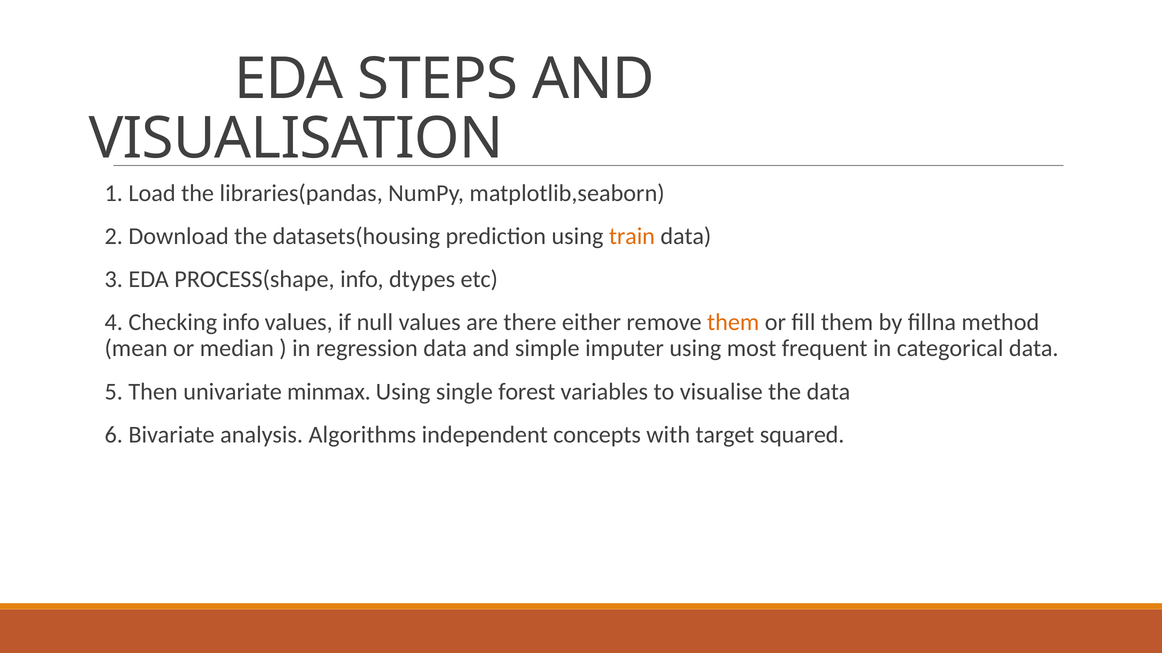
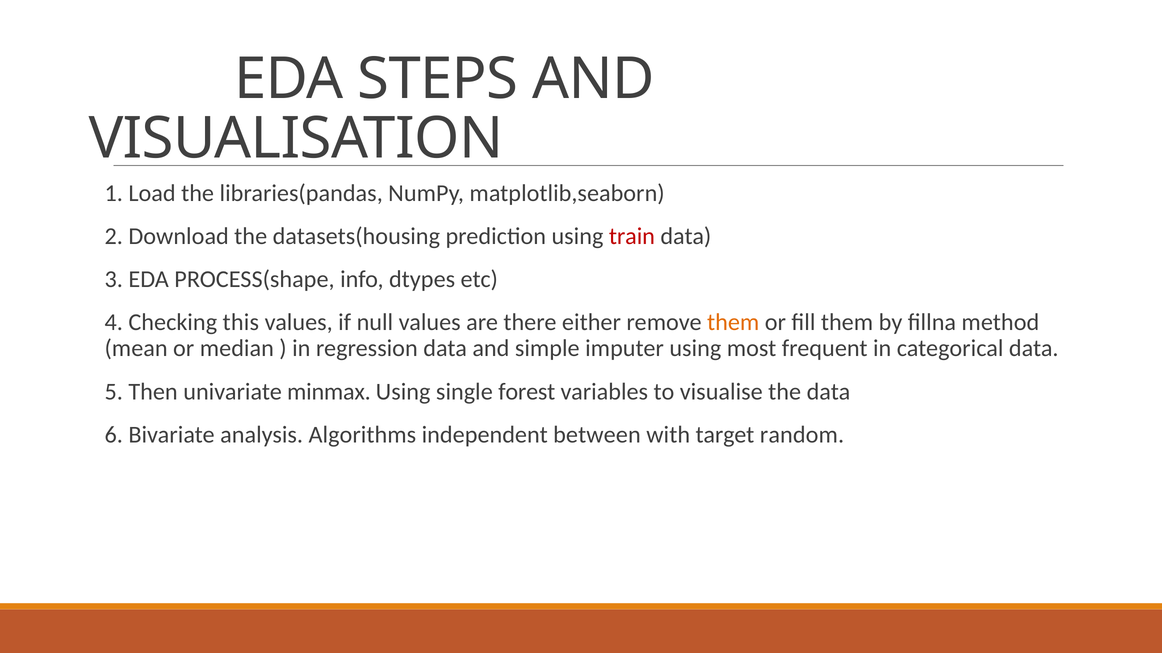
train colour: orange -> red
Checking info: info -> this
concepts: concepts -> between
squared: squared -> random
